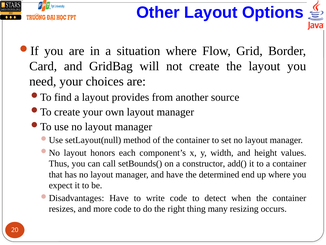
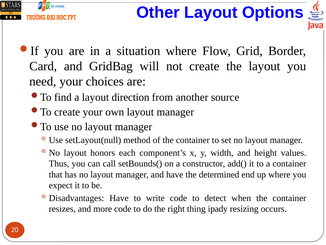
provides: provides -> direction
many: many -> ipady
